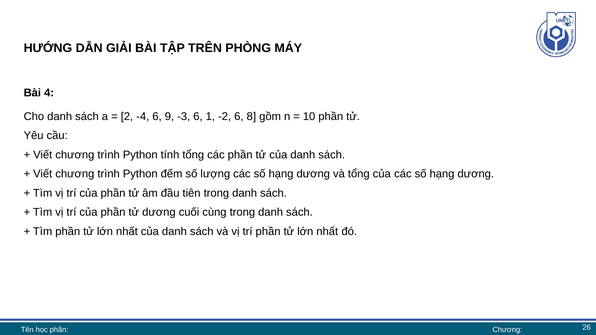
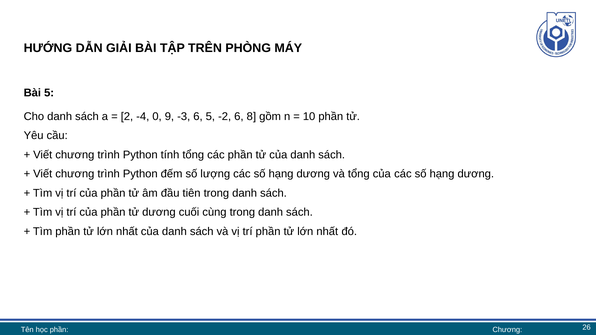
Bài 4: 4 -> 5
-4 6: 6 -> 0
6 1: 1 -> 5
